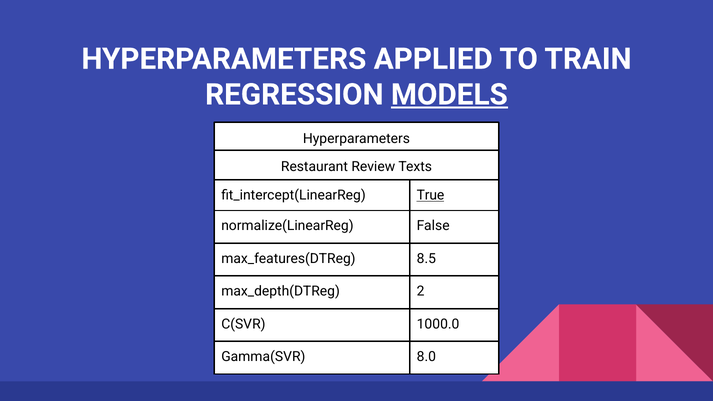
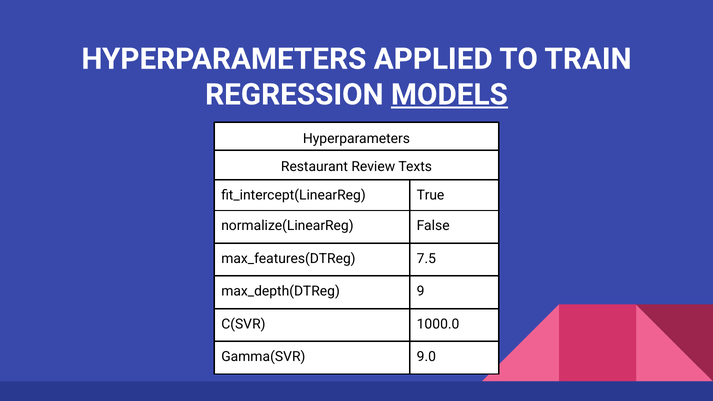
True underline: present -> none
8.5: 8.5 -> 7.5
2: 2 -> 9
8.0: 8.0 -> 9.0
